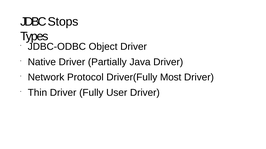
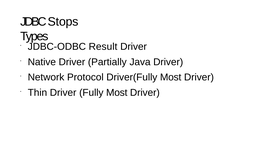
Object: Object -> Result
Fully User: User -> Most
